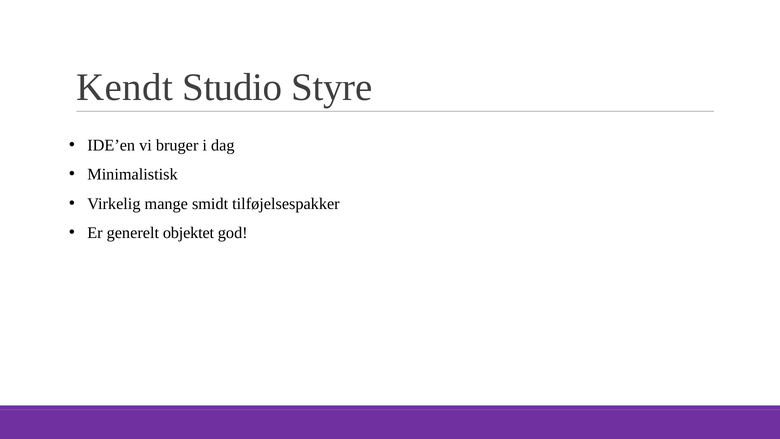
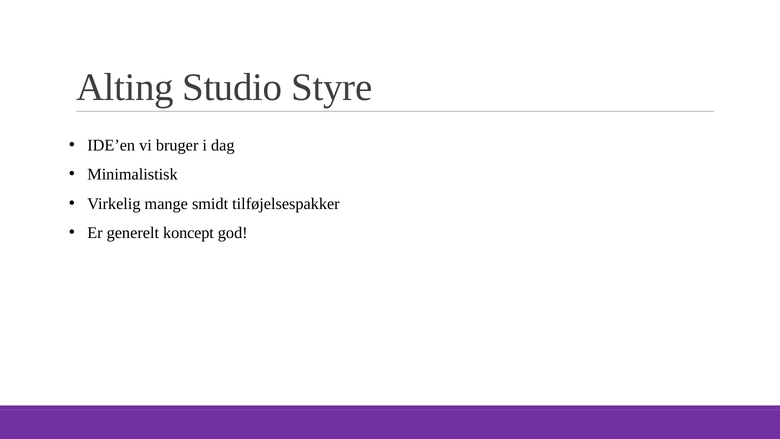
Kendt: Kendt -> Alting
objektet: objektet -> koncept
